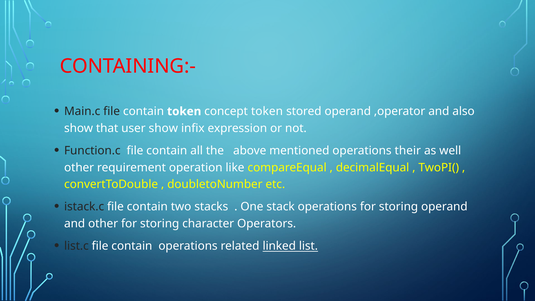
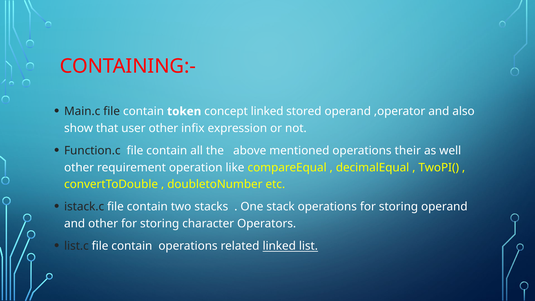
concept token: token -> linked
user show: show -> other
